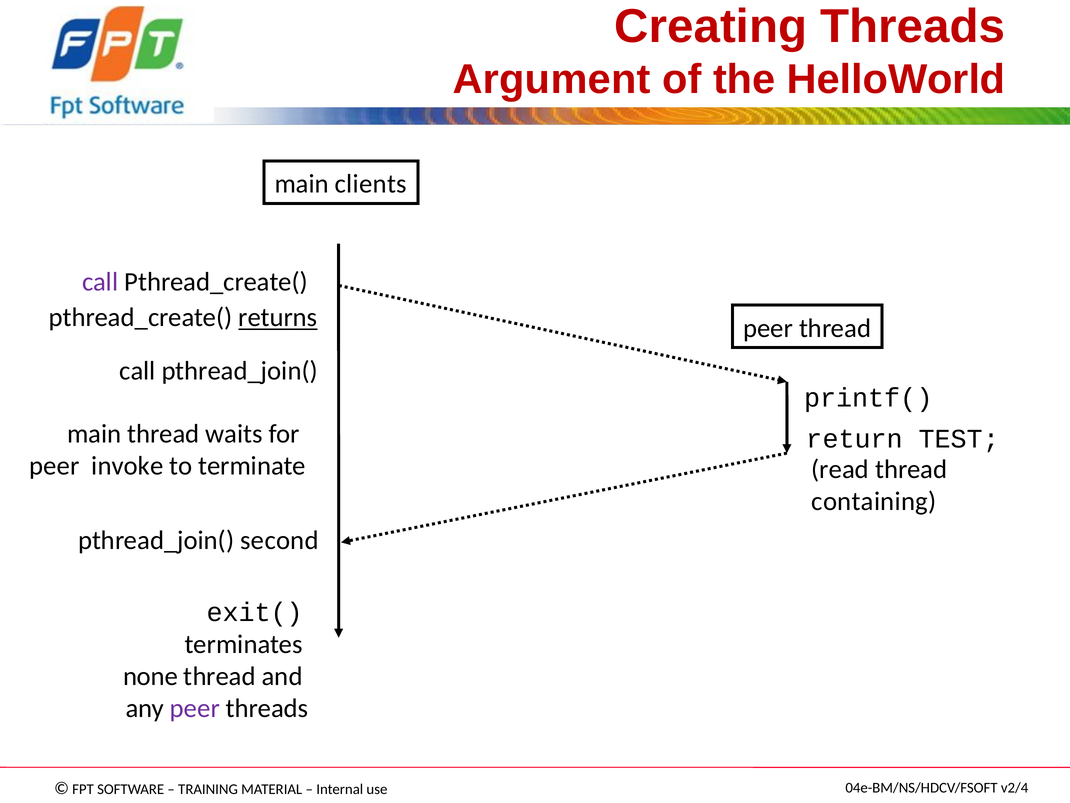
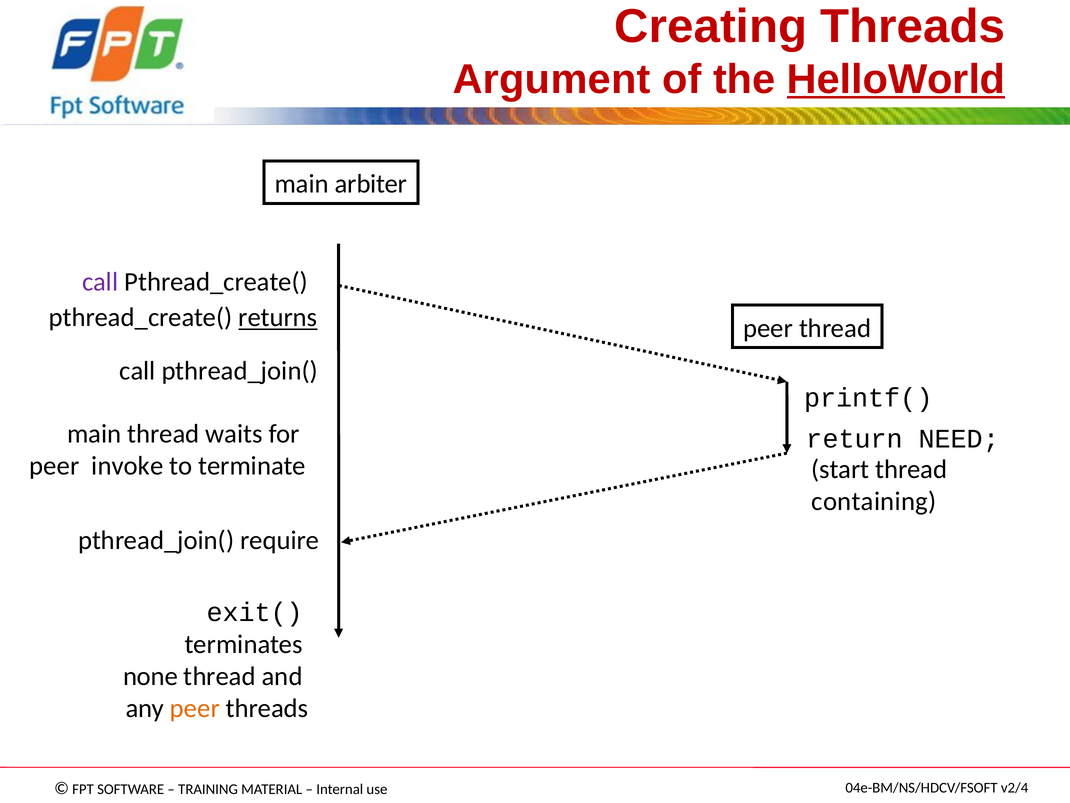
HelloWorld underline: none -> present
clients: clients -> arbiter
TEST: TEST -> NEED
read: read -> start
second: second -> require
peer at (195, 708) colour: purple -> orange
